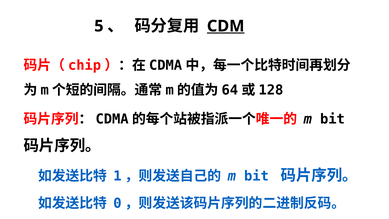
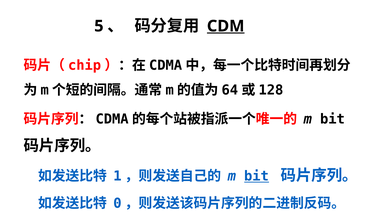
bit at (257, 176) underline: none -> present
